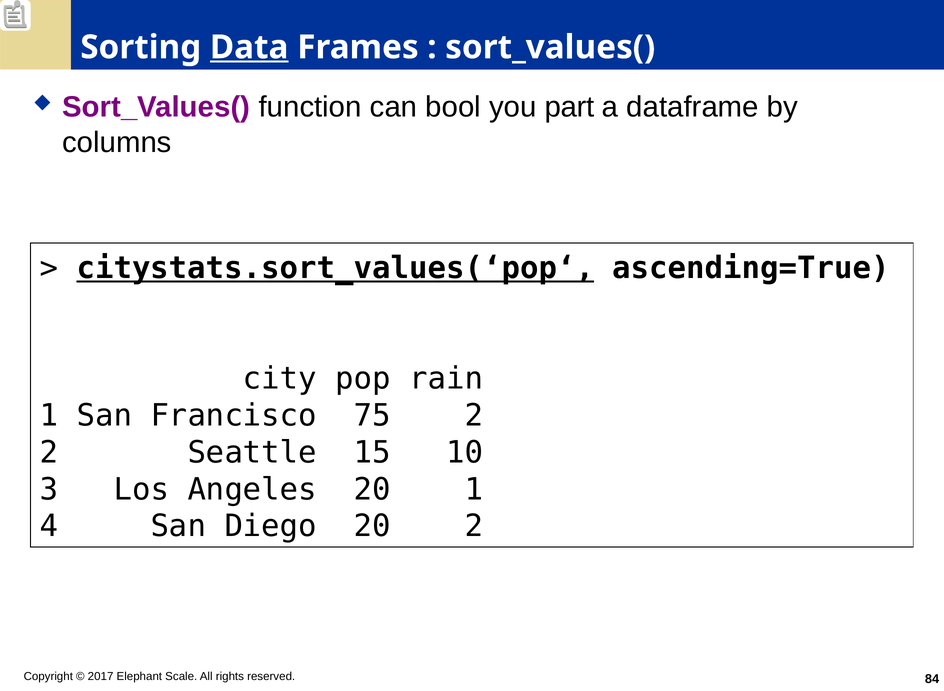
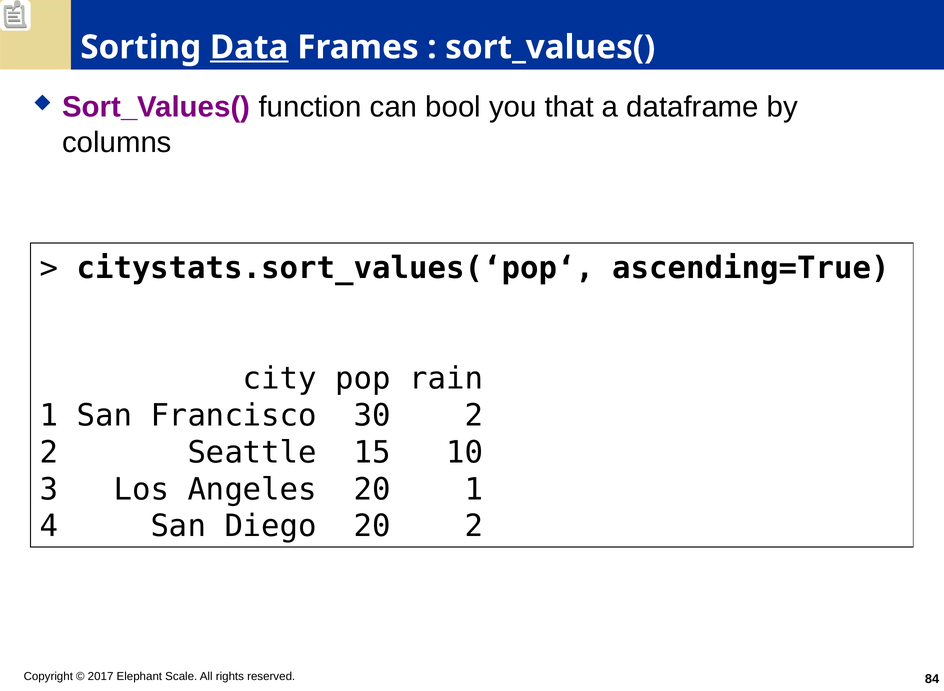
part: part -> that
citystats.sort_values(‘pop‘ underline: present -> none
75: 75 -> 30
